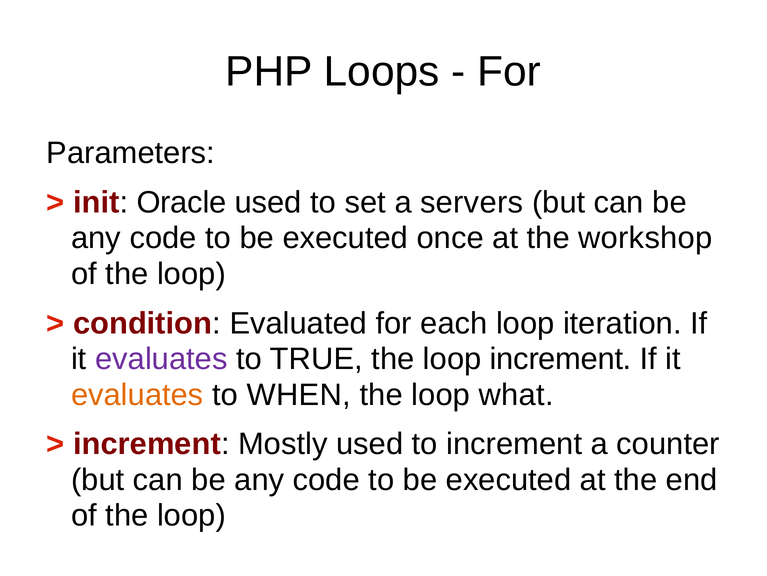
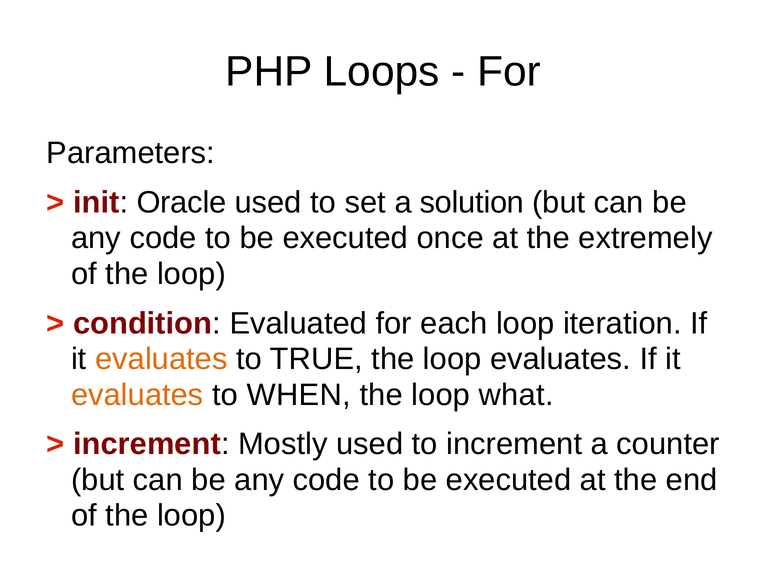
servers: servers -> solution
workshop: workshop -> extremely
evaluates at (161, 359) colour: purple -> orange
loop increment: increment -> evaluates
